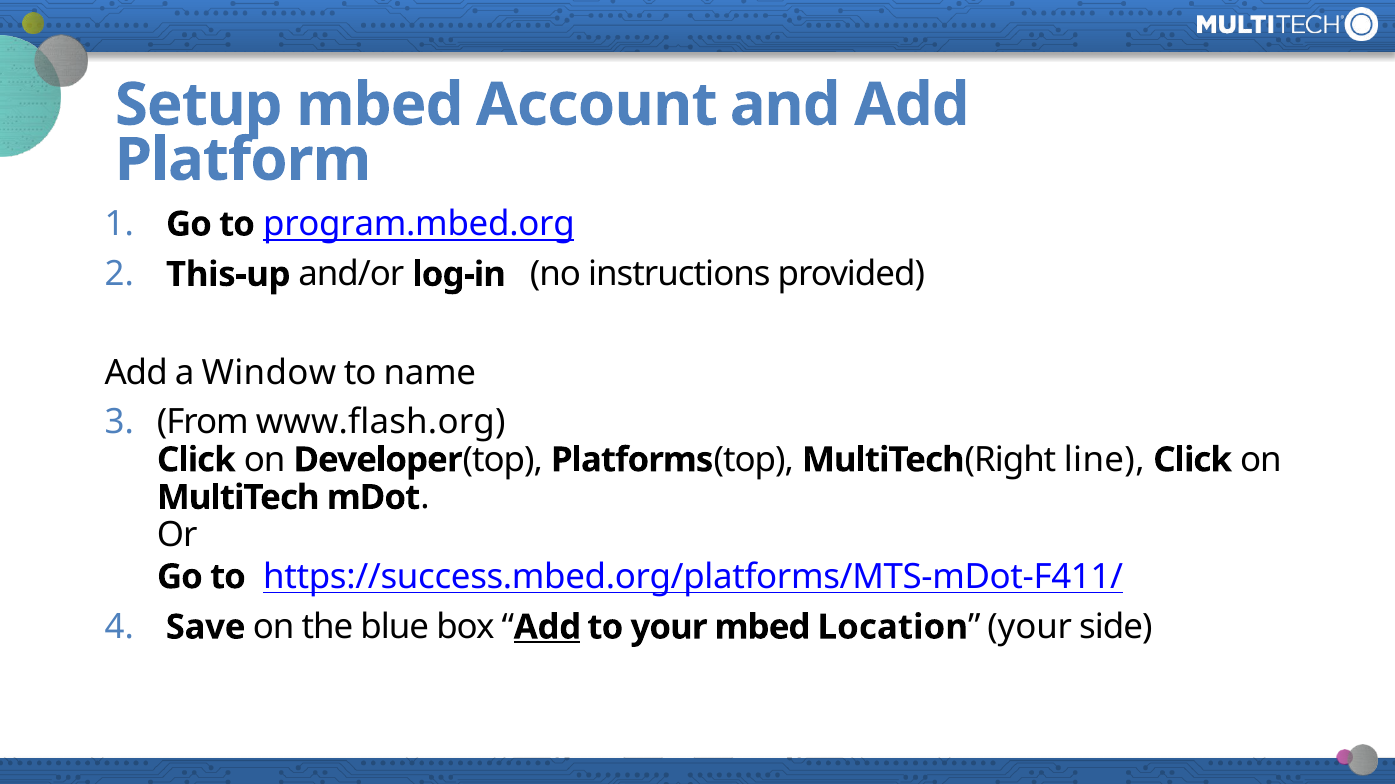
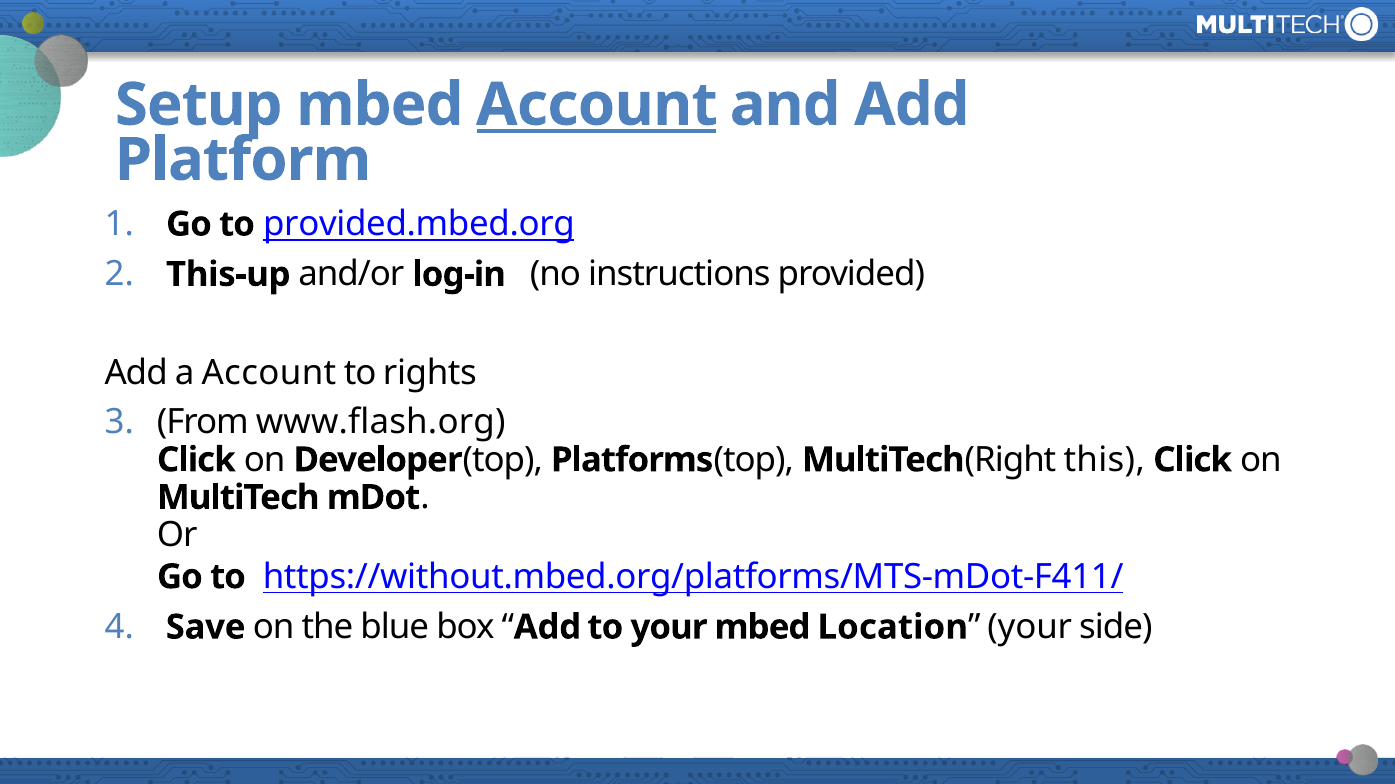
Account at (597, 105) underline: none -> present
program.mbed.org: program.mbed.org -> provided.mbed.org
a Window: Window -> Account
name: name -> rights
line: line -> this
https://success.mbed.org/platforms/MTS-mDot-F411/: https://success.mbed.org/platforms/MTS-mDot-F411/ -> https://without.mbed.org/platforms/MTS-mDot-F411/
Add at (547, 628) underline: present -> none
